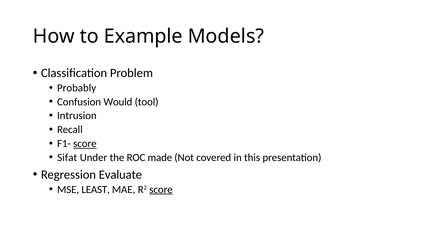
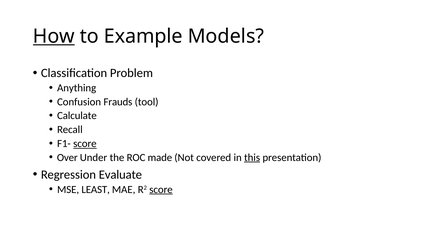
How underline: none -> present
Probably: Probably -> Anything
Would: Would -> Frauds
Intrusion: Intrusion -> Calculate
Sifat: Sifat -> Over
this underline: none -> present
